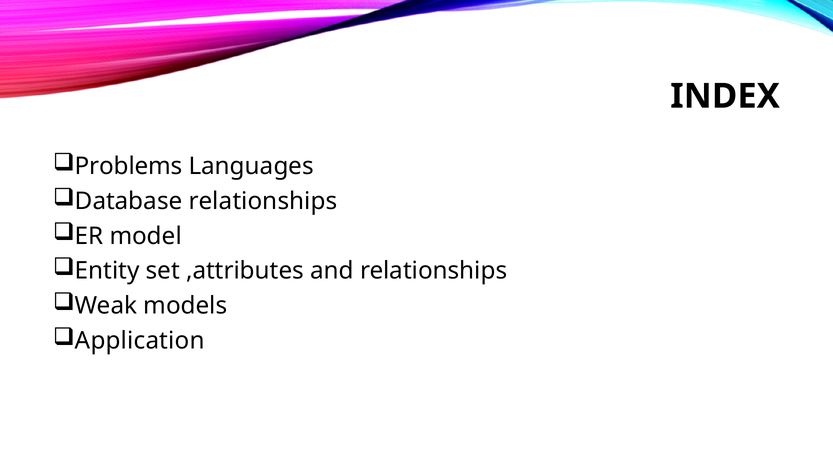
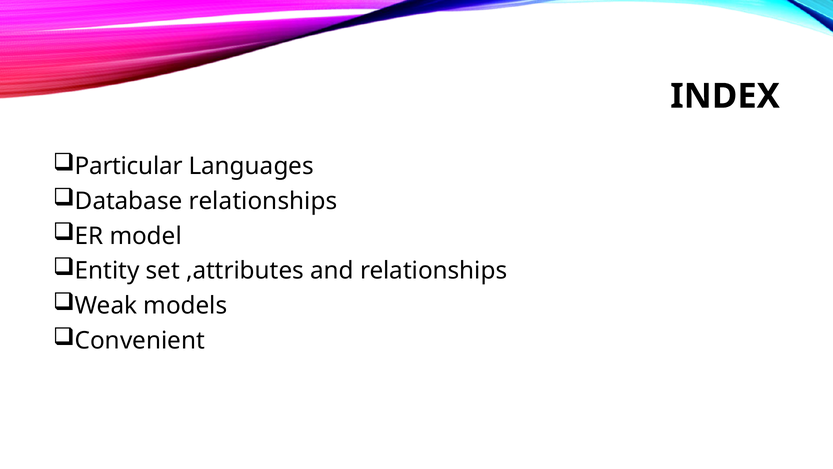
Problems: Problems -> Particular
Application: Application -> Convenient
